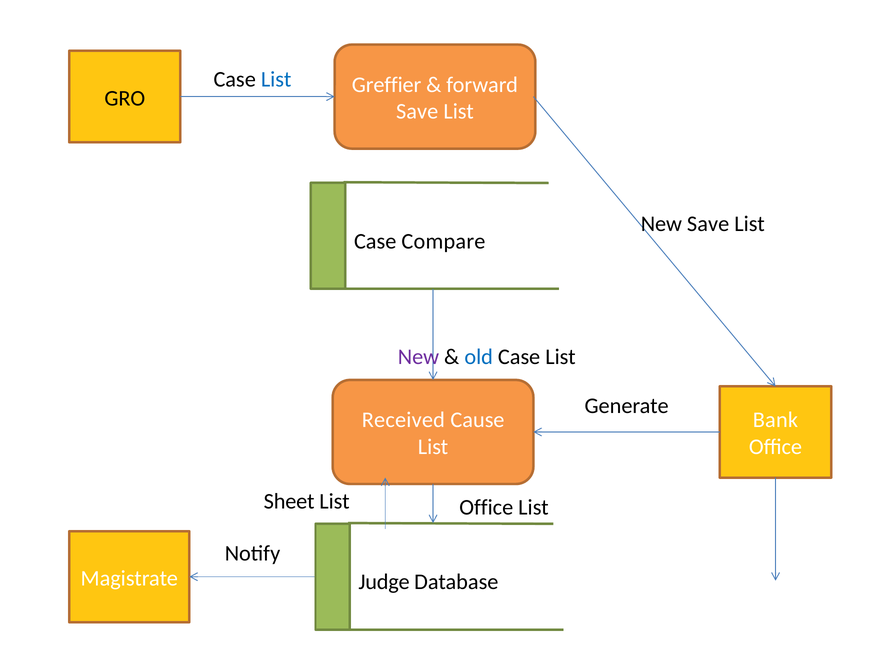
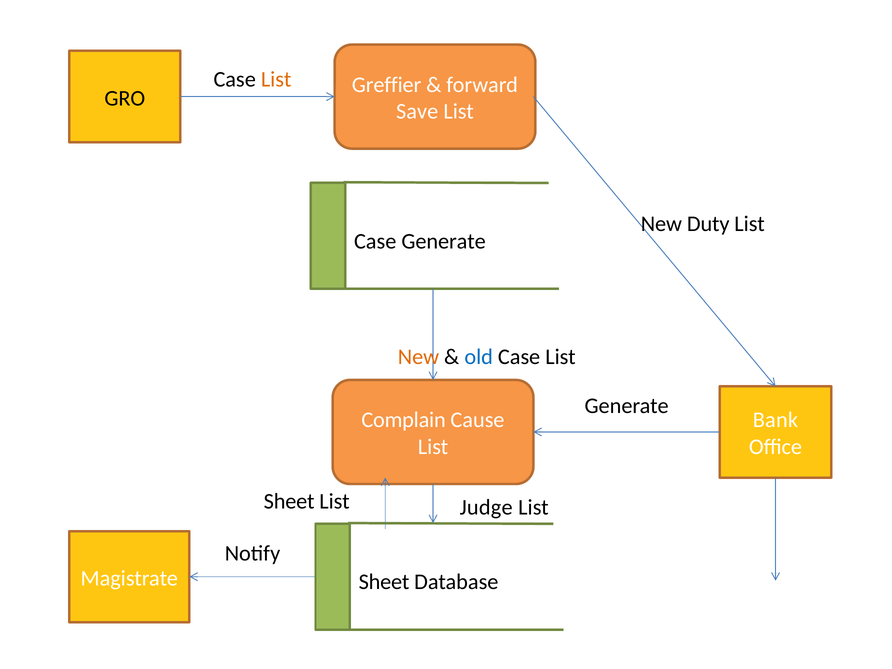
List at (276, 80) colour: blue -> orange
New Save: Save -> Duty
Case Compare: Compare -> Generate
New at (418, 357) colour: purple -> orange
Received: Received -> Complain
Office at (486, 507): Office -> Judge
Judge at (384, 582): Judge -> Sheet
